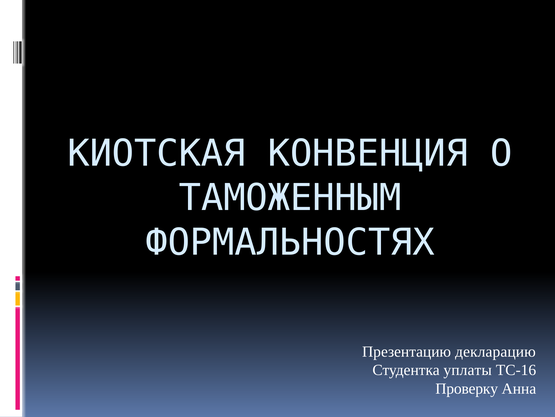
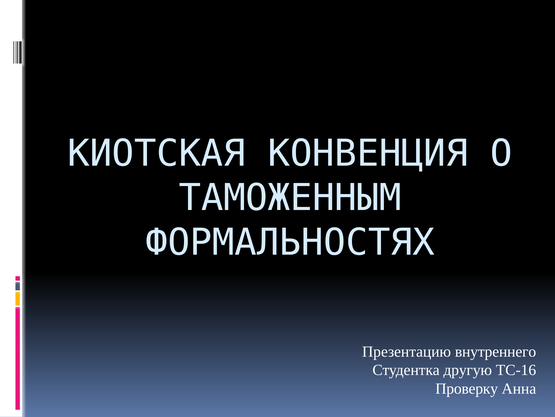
декларацию: декларацию -> внутреннего
уплаты: уплаты -> другую
